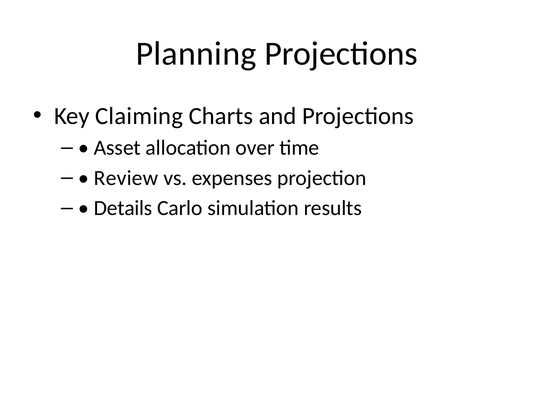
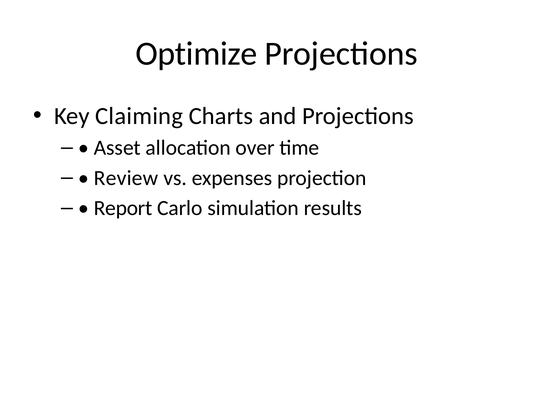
Planning: Planning -> Optimize
Details: Details -> Report
